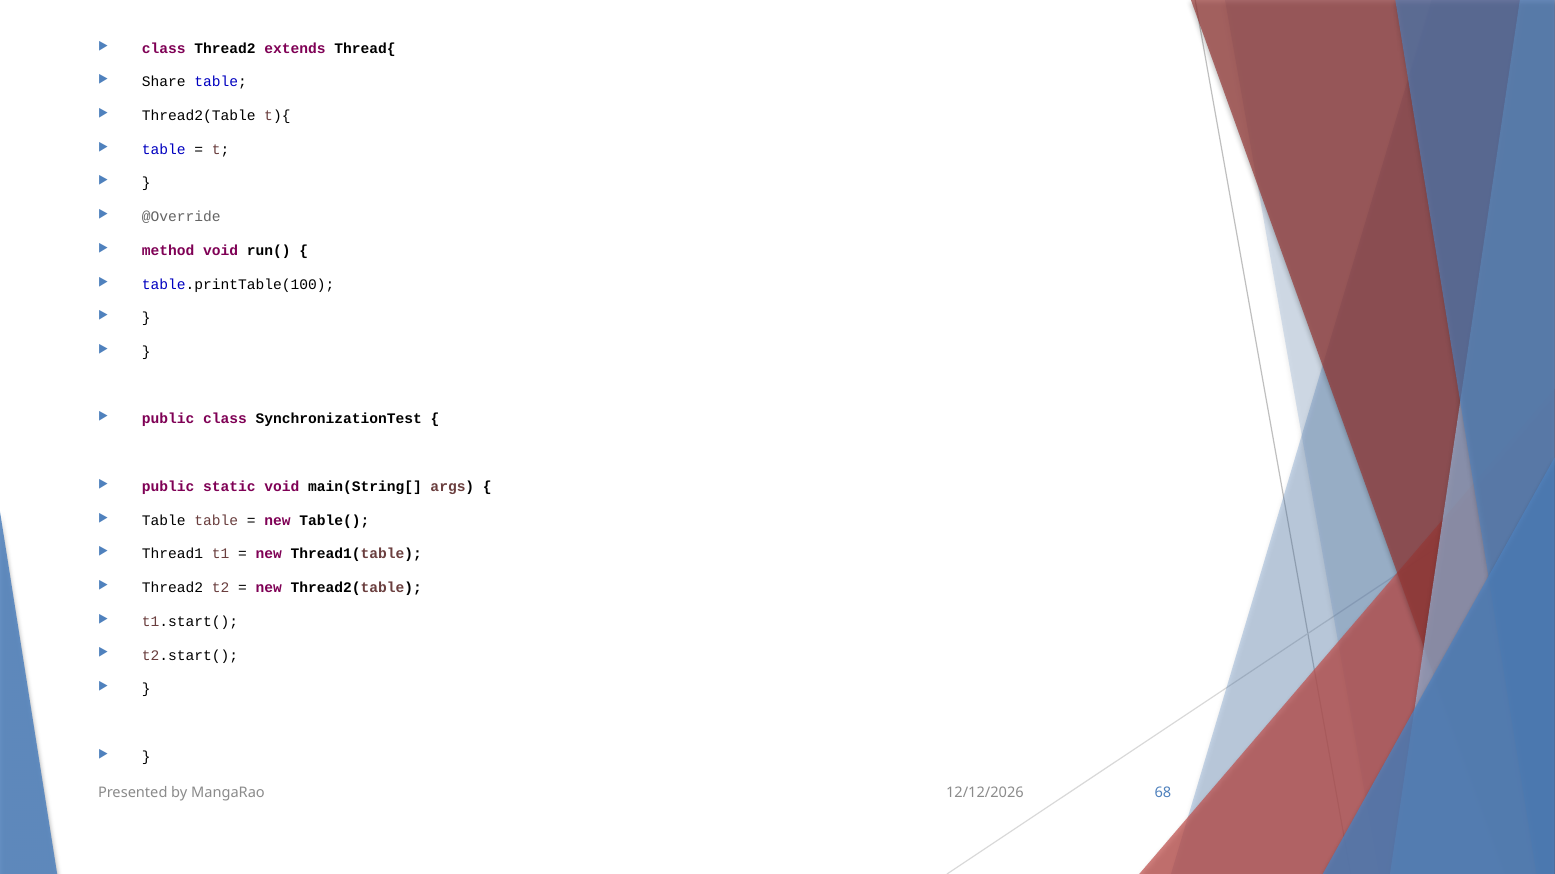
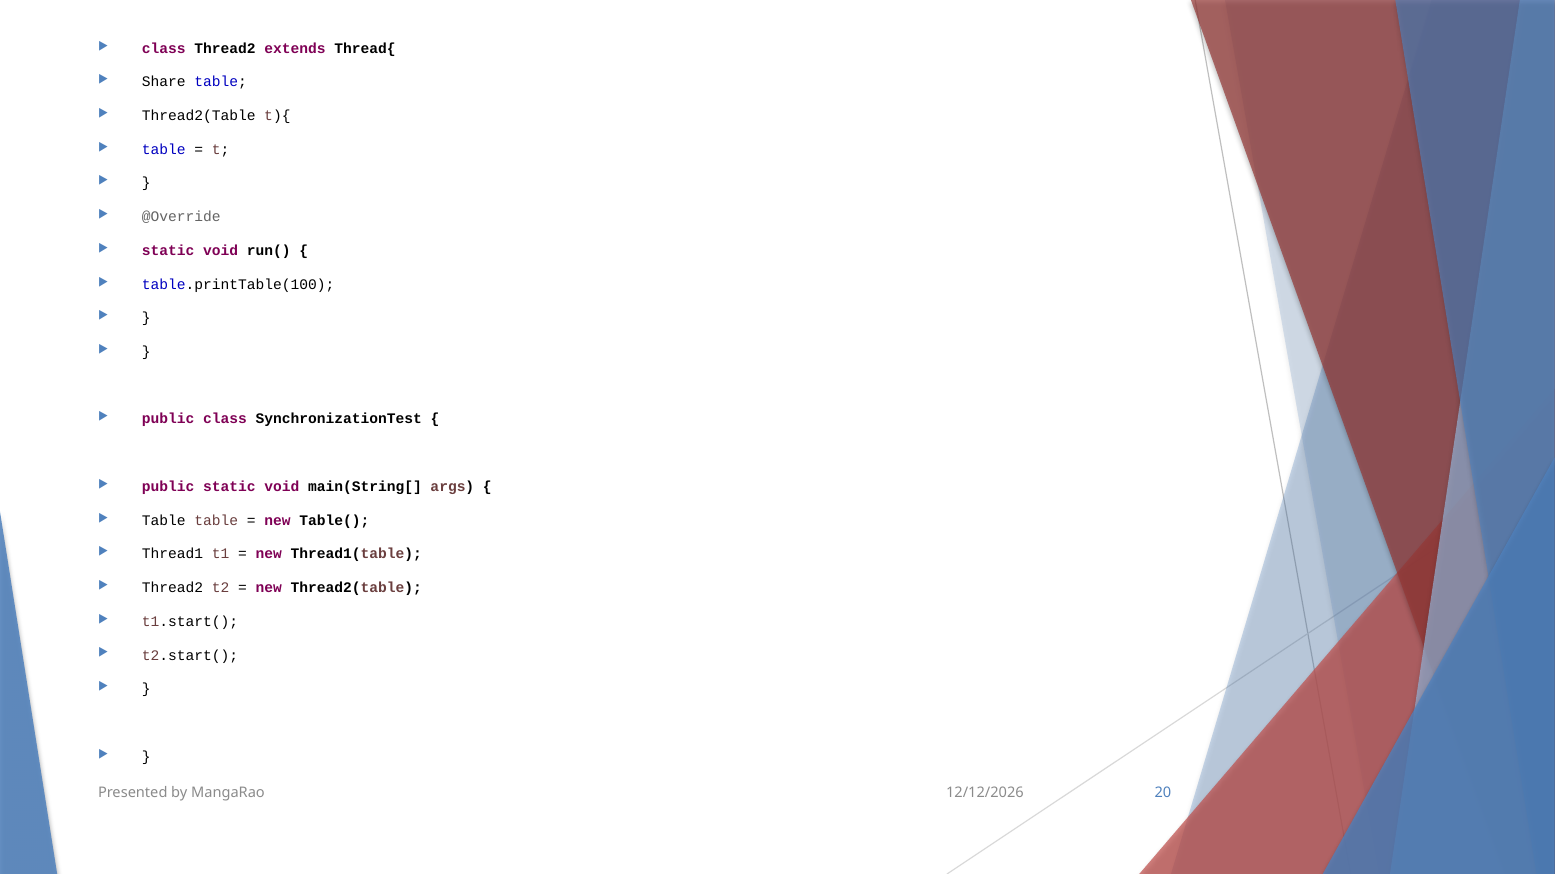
method at (168, 251): method -> static
68: 68 -> 20
